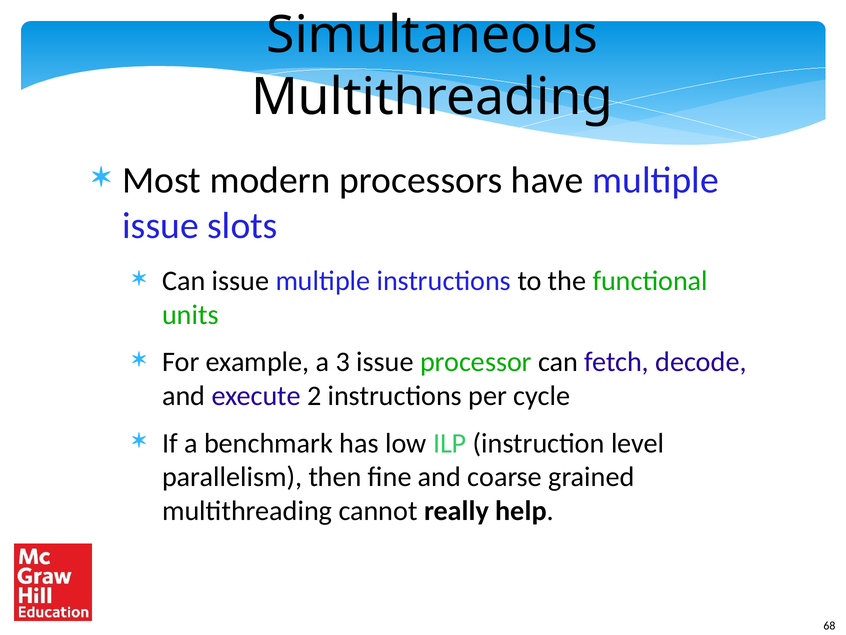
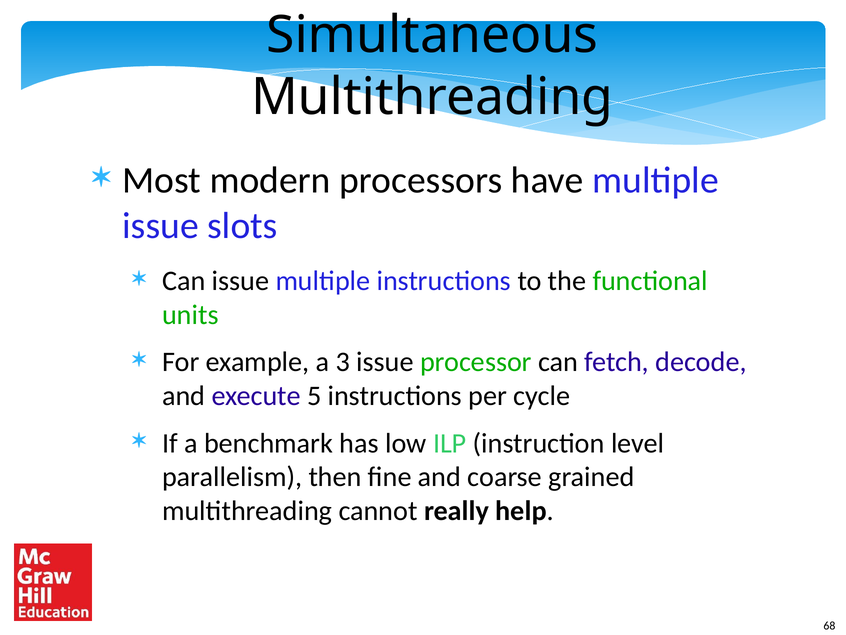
2: 2 -> 5
